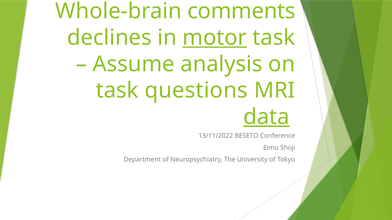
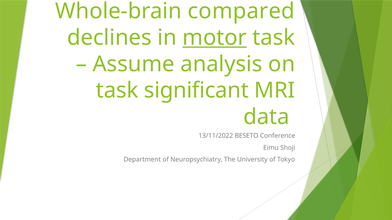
comments: comments -> compared
questions: questions -> significant
data underline: present -> none
